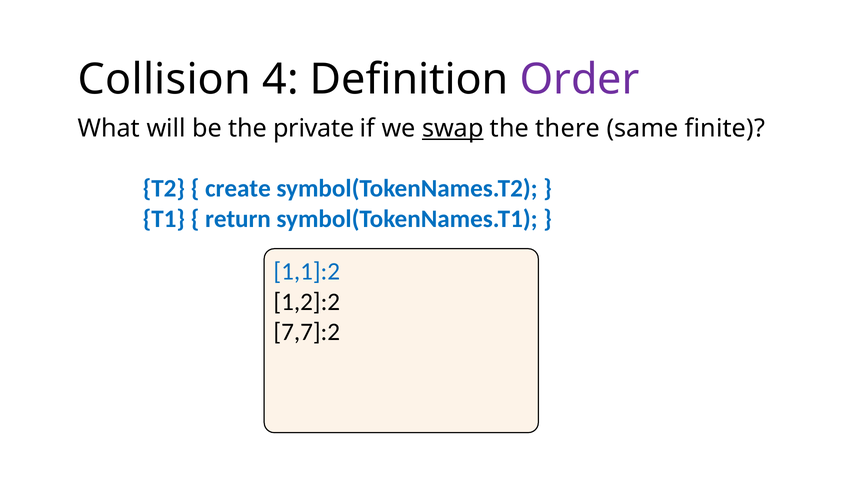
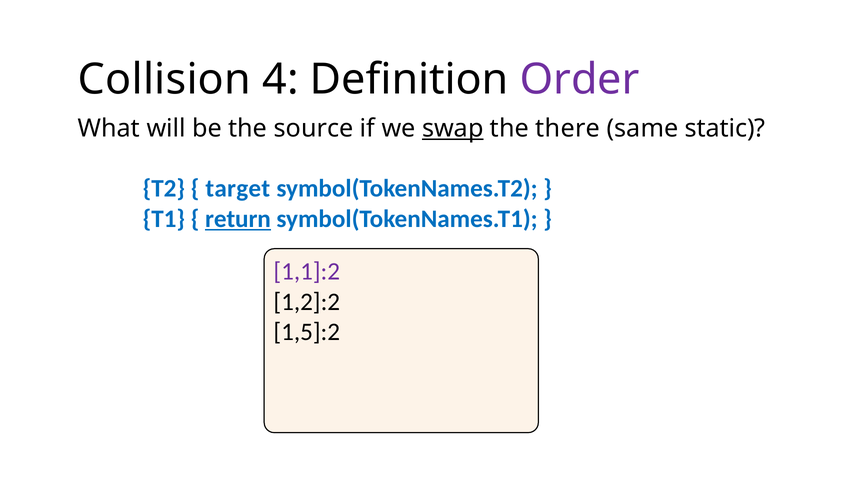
private: private -> source
finite: finite -> static
create: create -> target
return underline: none -> present
1,1]:2 colour: blue -> purple
7,7]:2: 7,7]:2 -> 1,5]:2
